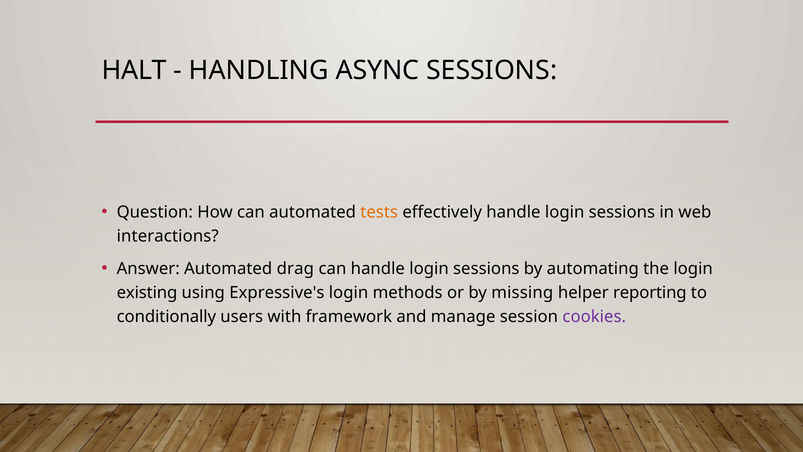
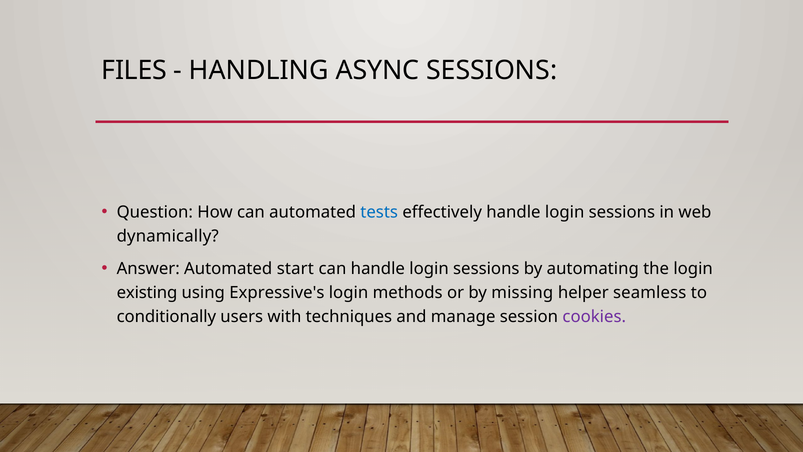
HALT: HALT -> FILES
tests colour: orange -> blue
interactions: interactions -> dynamically
drag: drag -> start
reporting: reporting -> seamless
framework: framework -> techniques
